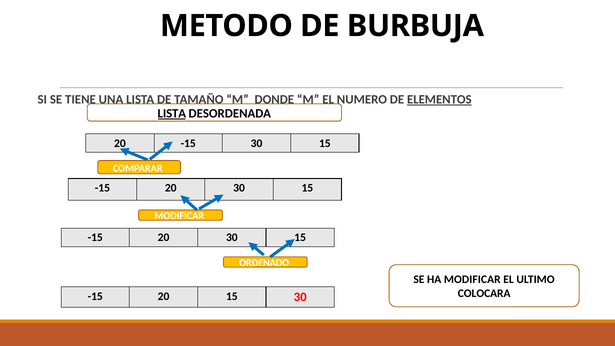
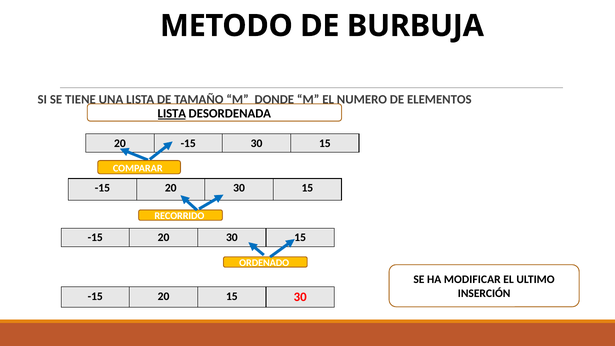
ELEMENTOS underline: present -> none
MODIFICAR at (179, 216): MODIFICAR -> RECORRIDO
COLOCARA: COLOCARA -> INSERCIÓN
